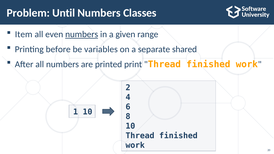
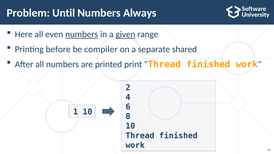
Classes: Classes -> Always
Item: Item -> Here
given underline: none -> present
variables: variables -> compiler
